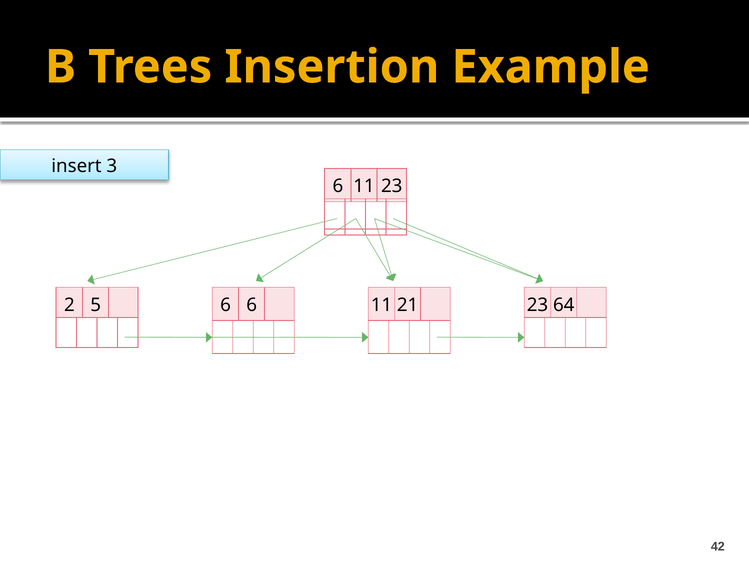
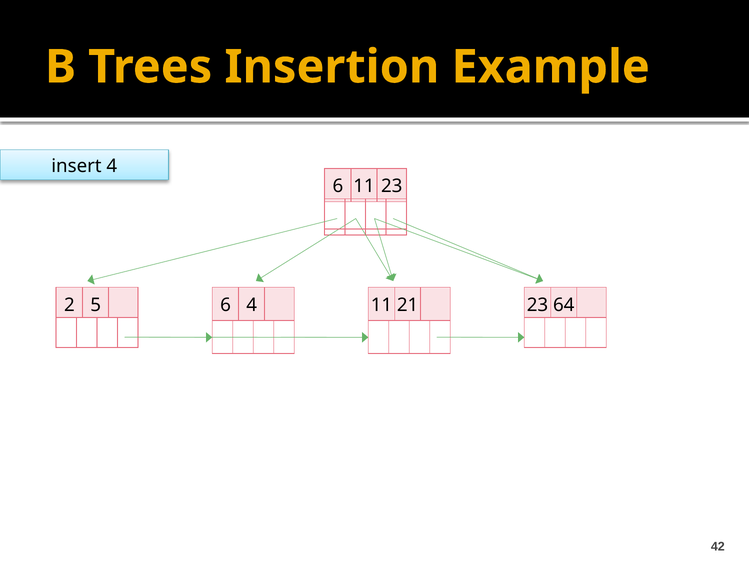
insert 3: 3 -> 4
6 6: 6 -> 4
